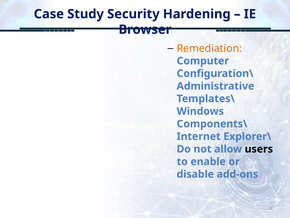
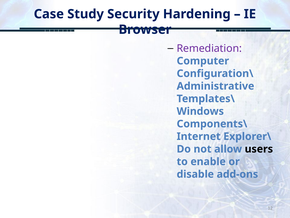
Remediation colour: orange -> purple
